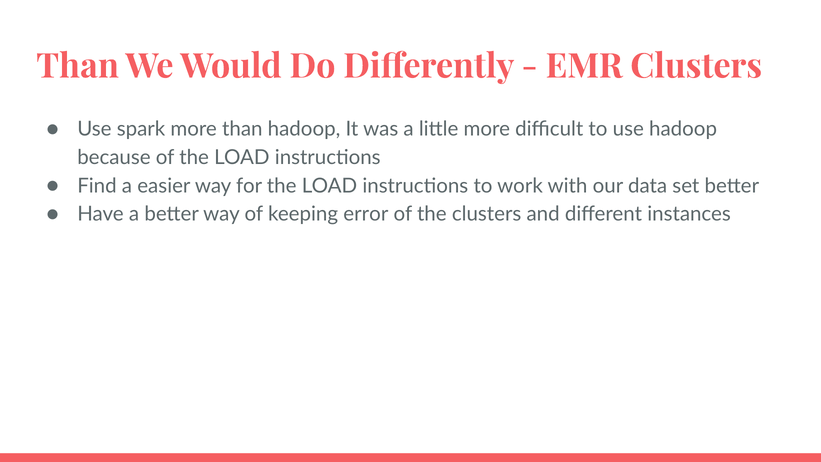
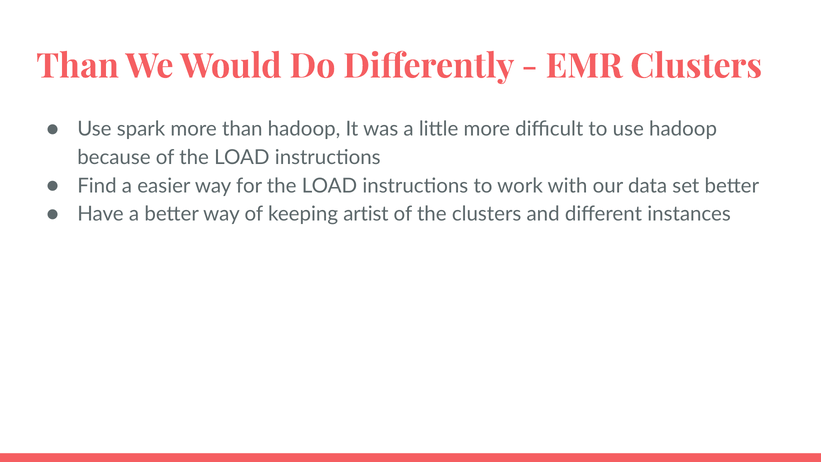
error: error -> artist
